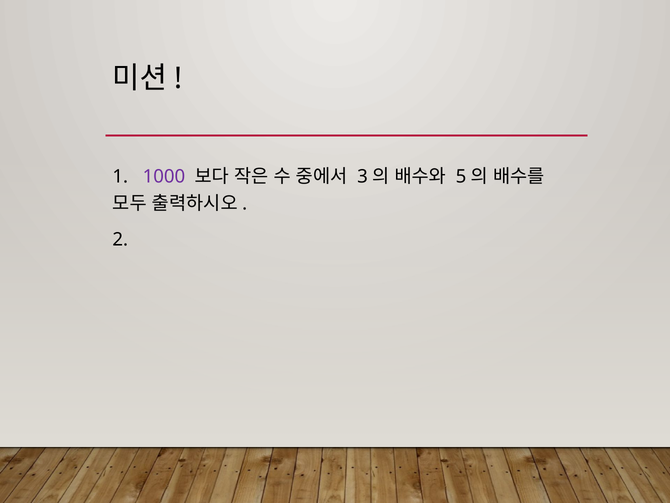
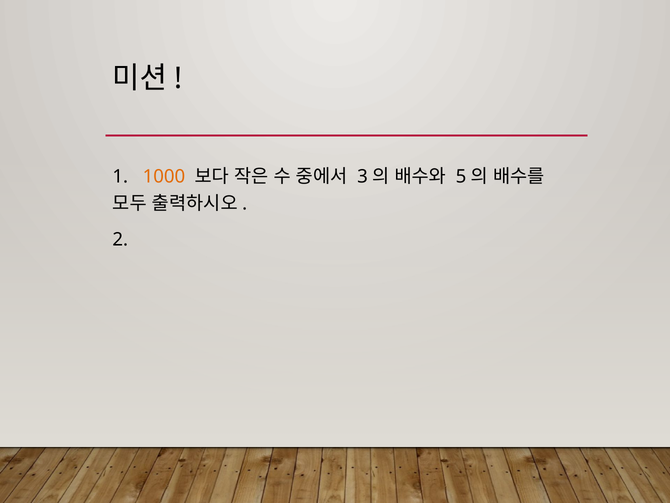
1000 colour: purple -> orange
